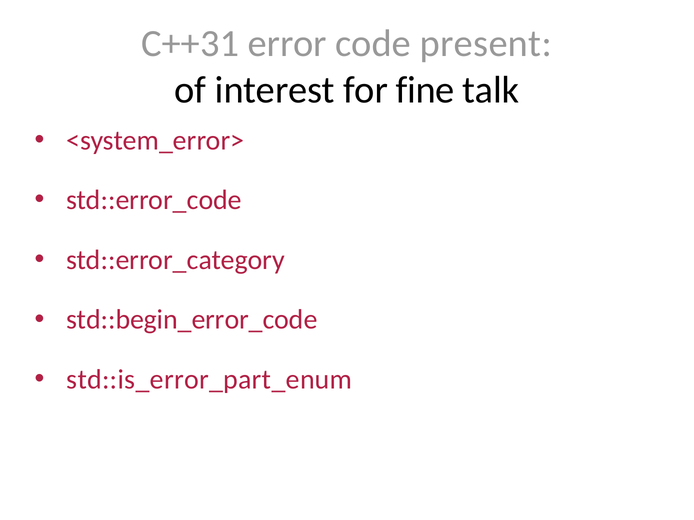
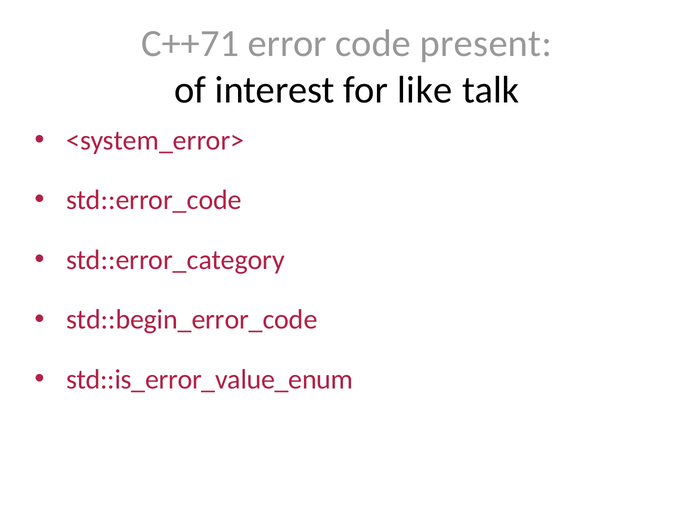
C++31: C++31 -> C++71
fine: fine -> like
std::is_error_part_enum: std::is_error_part_enum -> std::is_error_value_enum
